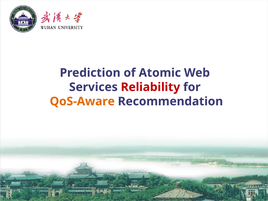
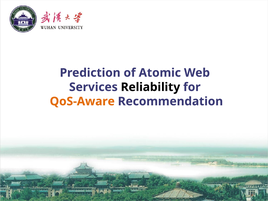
Reliability colour: red -> black
